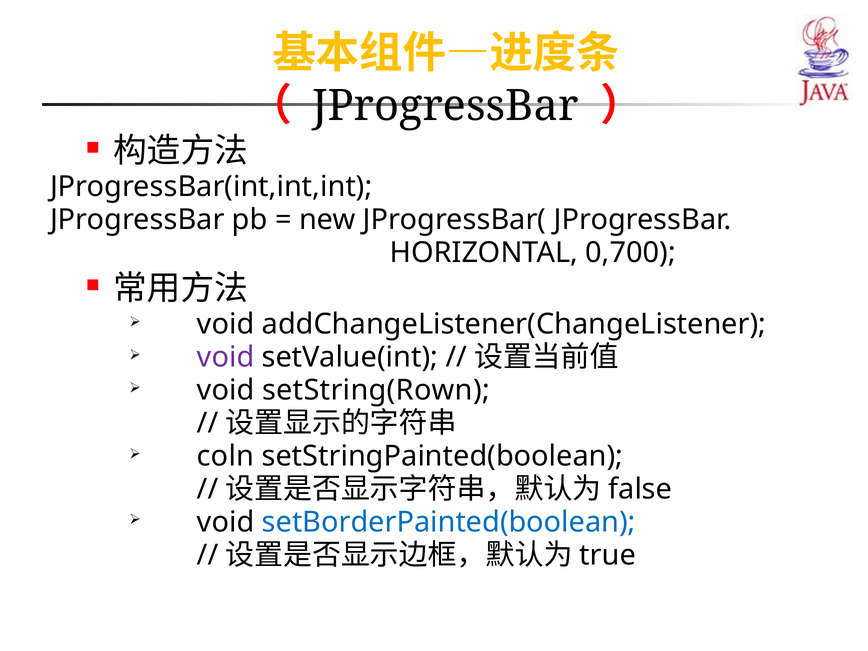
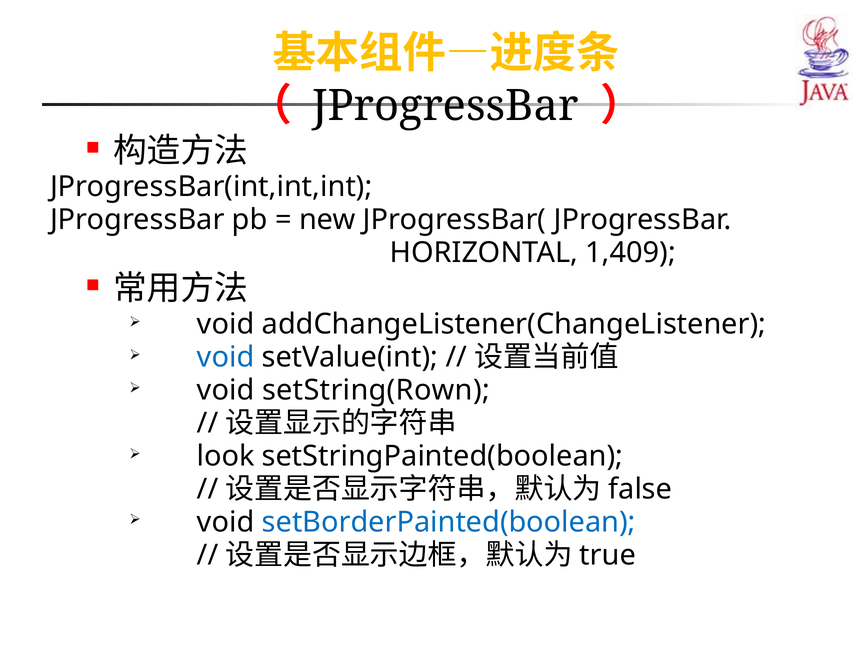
0,700: 0,700 -> 1,409
void at (226, 357) colour: purple -> blue
coln: coln -> look
